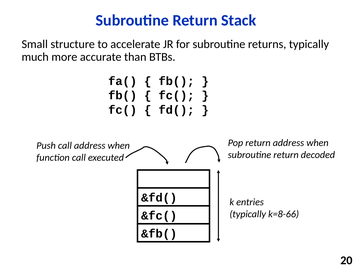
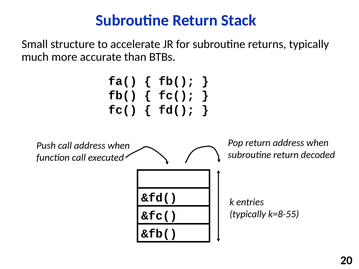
k=8-66: k=8-66 -> k=8-55
